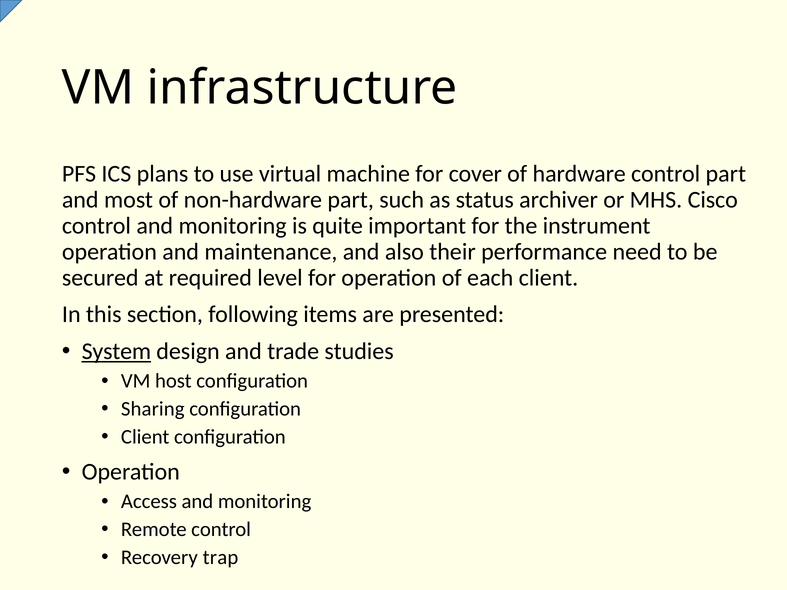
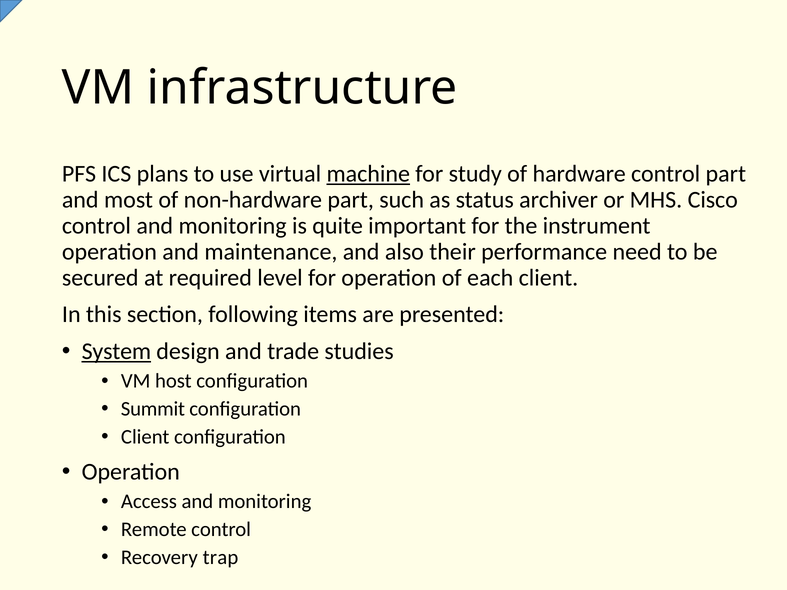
machine underline: none -> present
cover: cover -> study
Sharing: Sharing -> Summit
